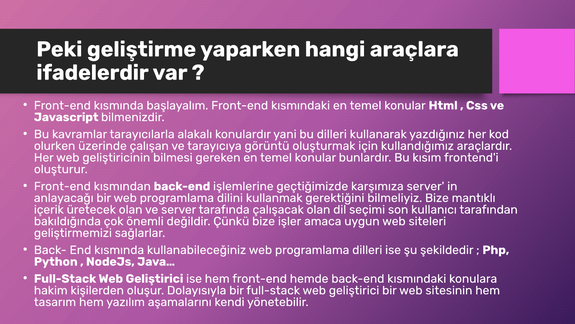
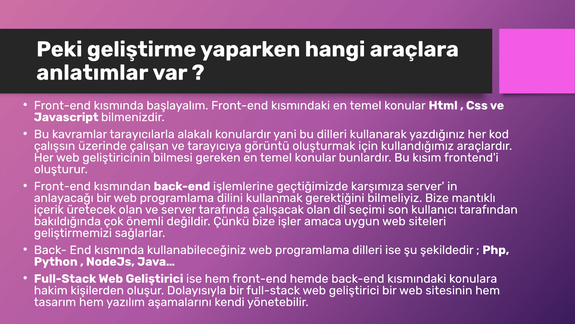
ifadelerdir: ifadelerdir -> anlatımlar
olurken: olurken -> çalışsın
